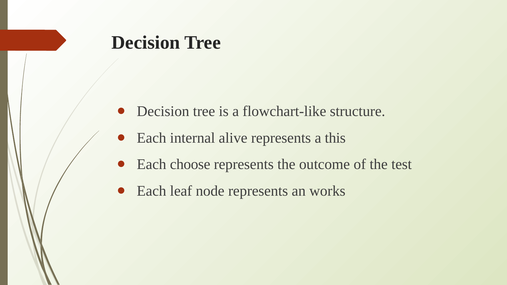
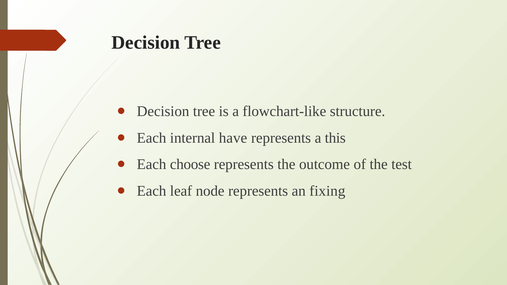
alive: alive -> have
works: works -> fixing
